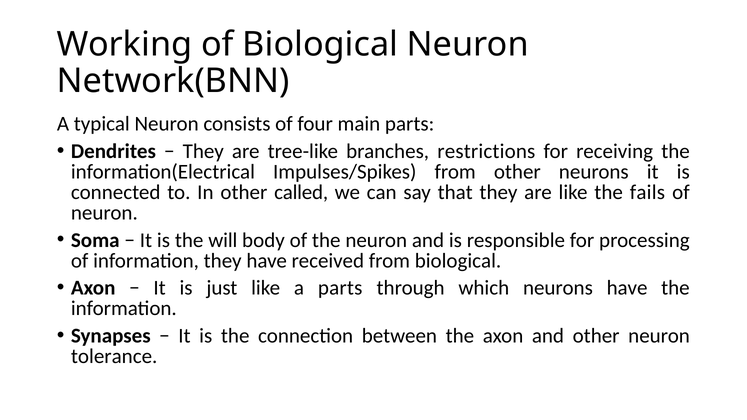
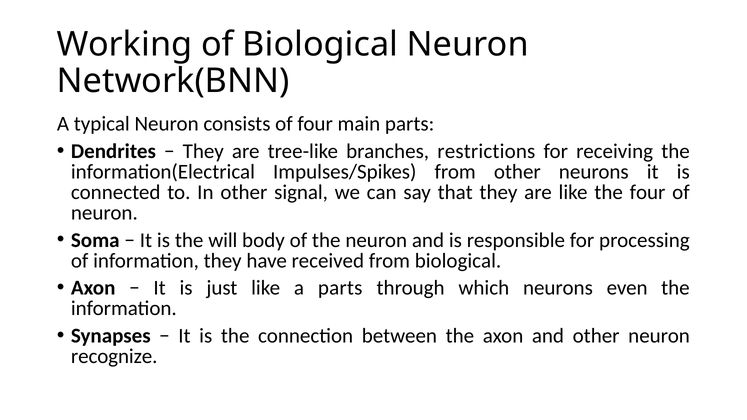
called: called -> signal
the fails: fails -> four
neurons have: have -> even
tolerance: tolerance -> recognize
